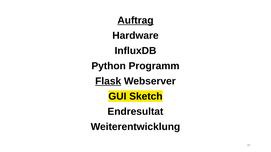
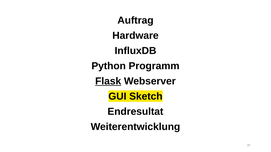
Auftrag underline: present -> none
